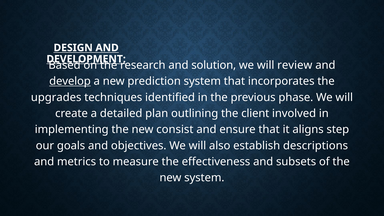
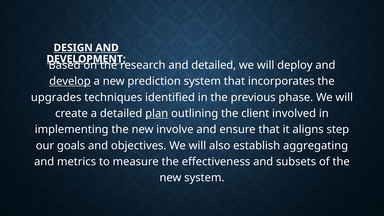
and solution: solution -> detailed
review: review -> deploy
plan underline: none -> present
consist: consist -> involve
descriptions: descriptions -> aggregating
